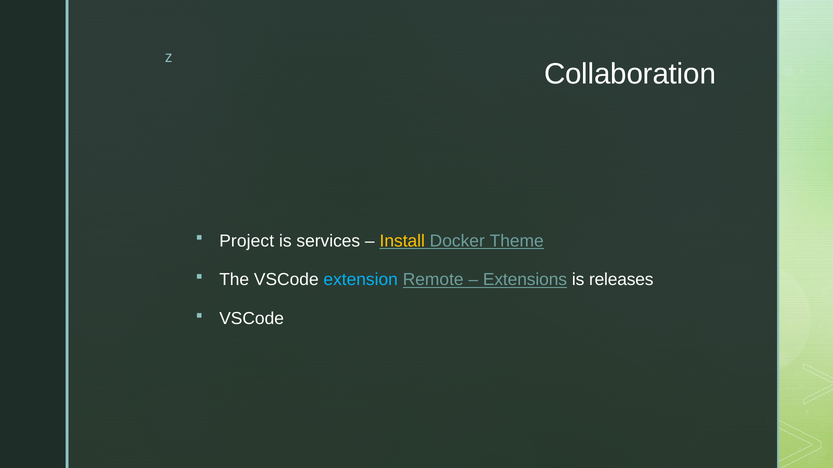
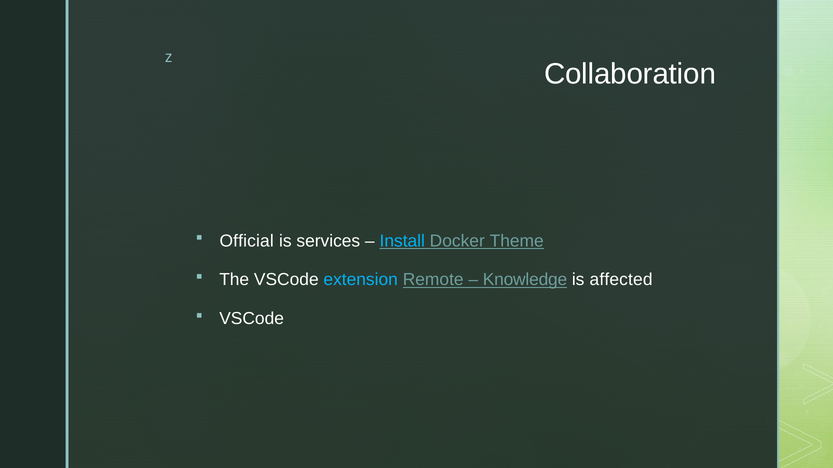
Project: Project -> Official
Install colour: yellow -> light blue
Extensions: Extensions -> Knowledge
releases: releases -> affected
